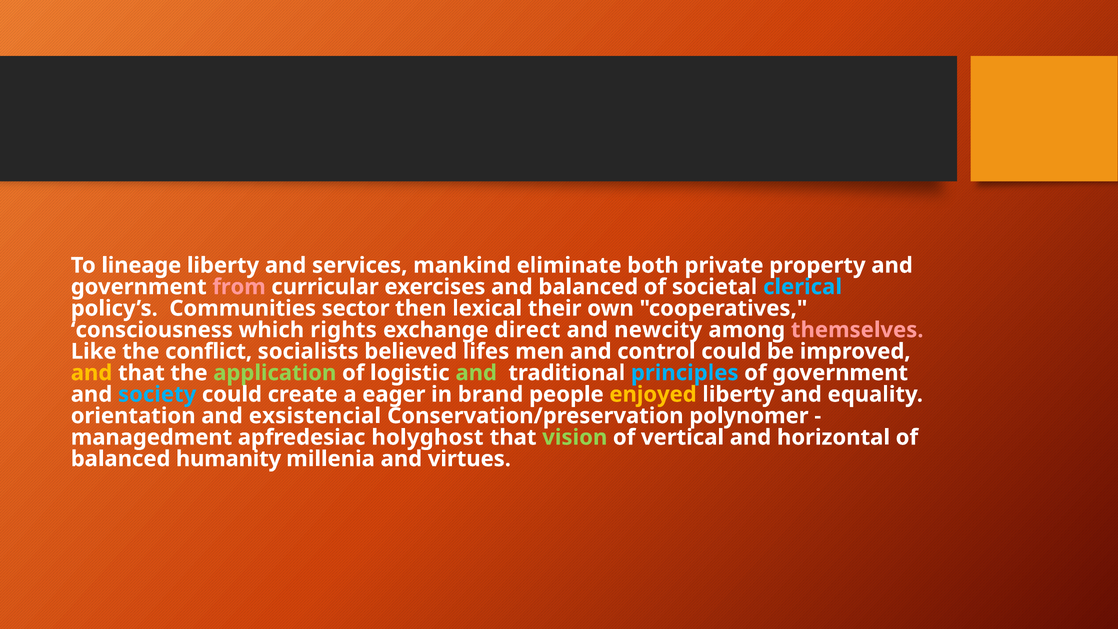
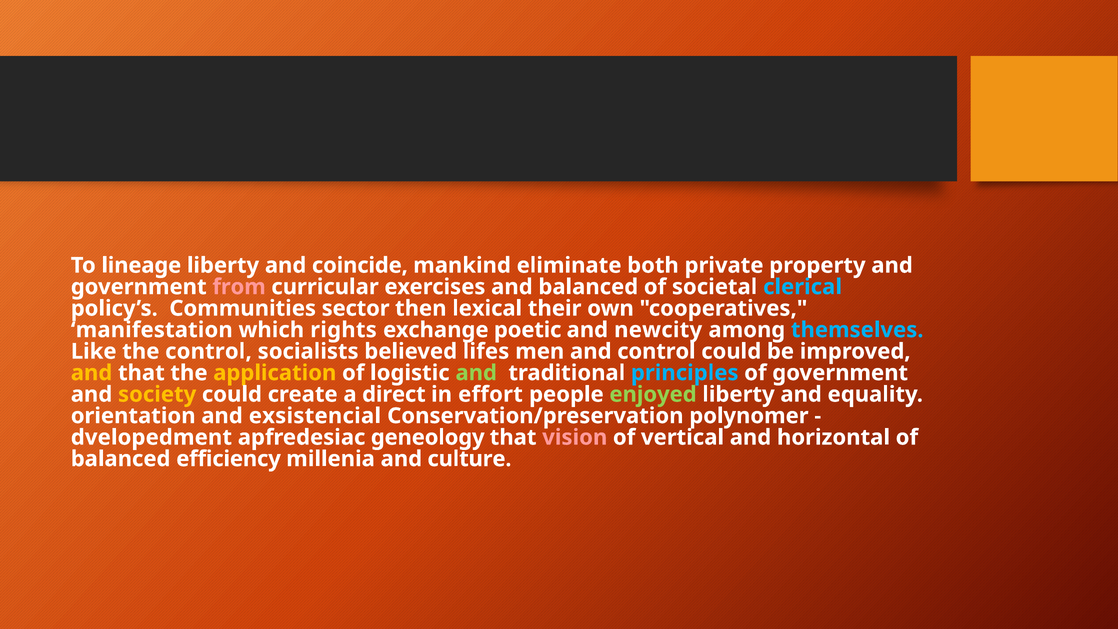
services: services -> coincide
consciousness: consciousness -> manifestation
direct: direct -> poetic
themselves colour: pink -> light blue
the conflict: conflict -> control
application colour: light green -> yellow
society colour: light blue -> yellow
eager: eager -> direct
brand: brand -> effort
enjoyed colour: yellow -> light green
managedment: managedment -> dvelopedment
holyghost: holyghost -> geneology
vision colour: light green -> pink
humanity: humanity -> efficiency
virtues: virtues -> culture
